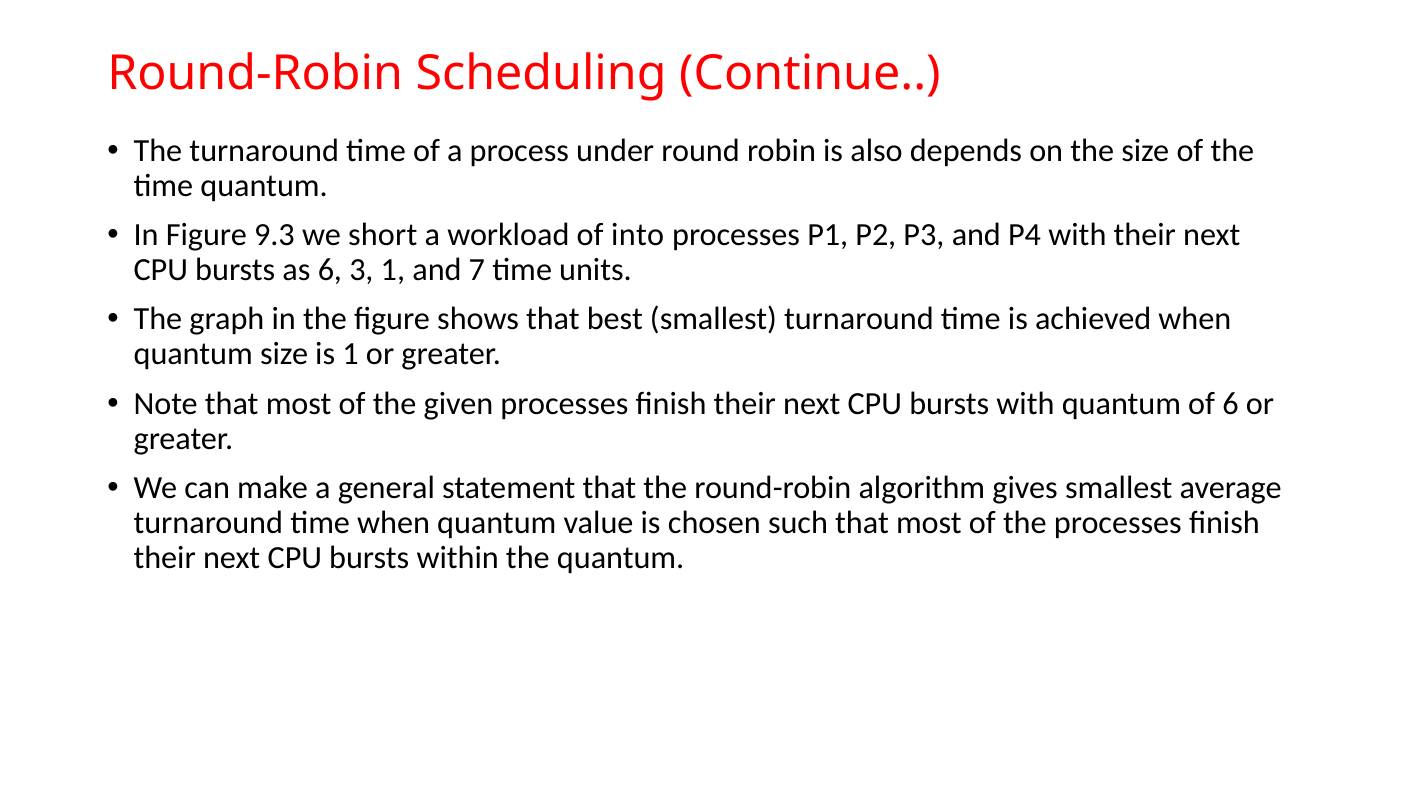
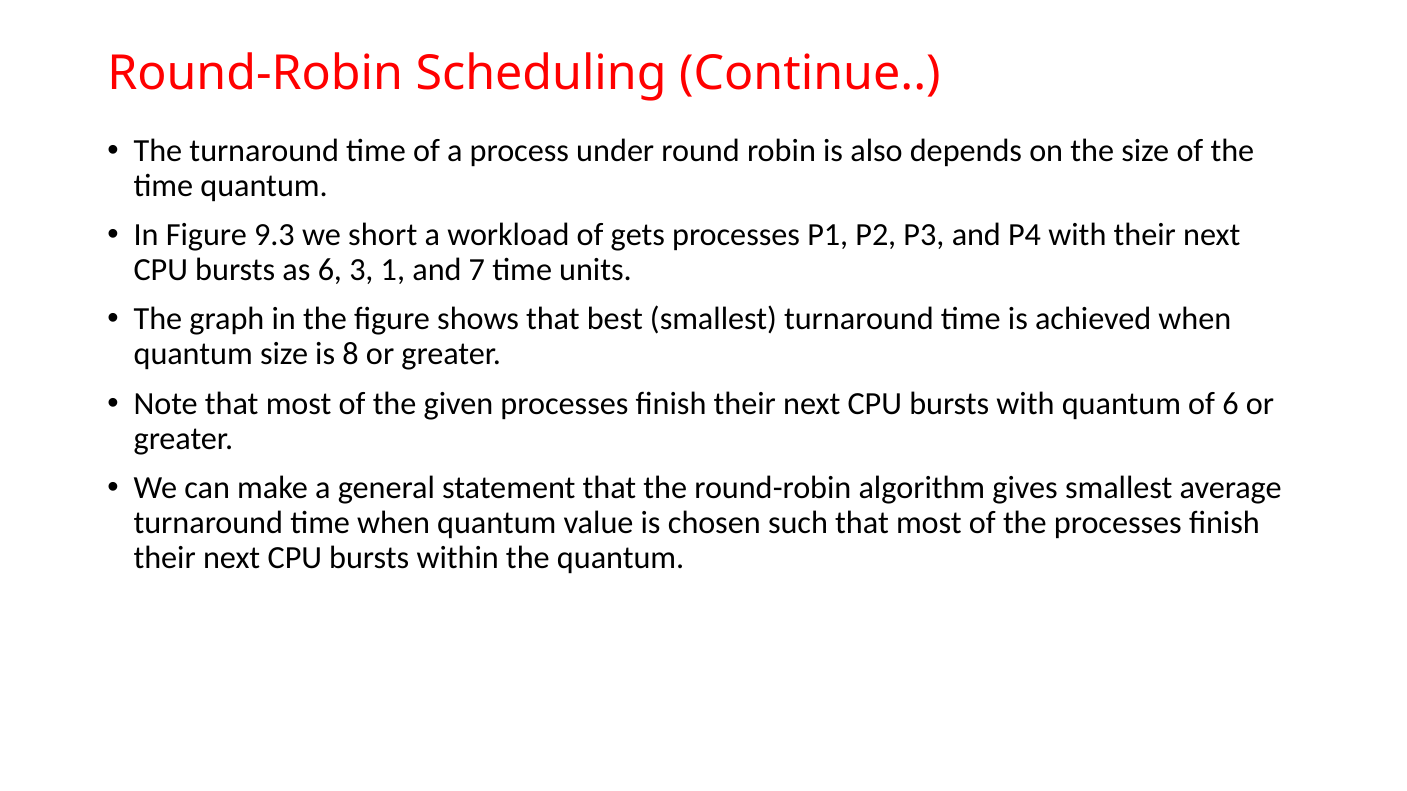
into: into -> gets
is 1: 1 -> 8
